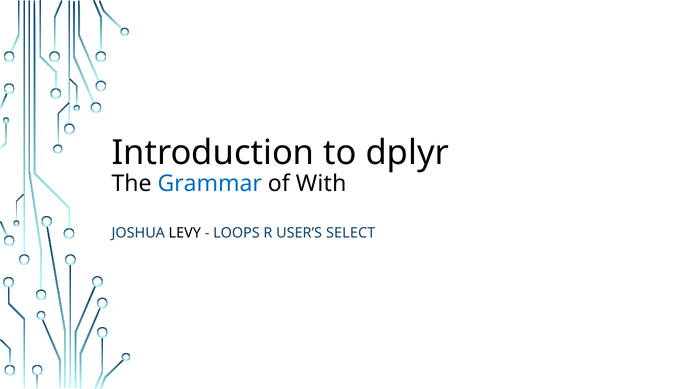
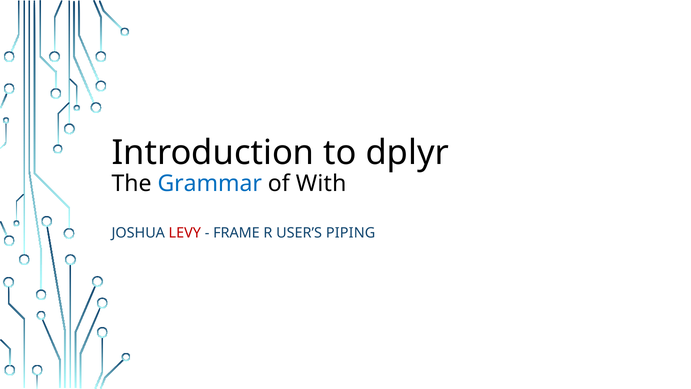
LEVY colour: black -> red
LOOPS: LOOPS -> FRAME
SELECT: SELECT -> PIPING
